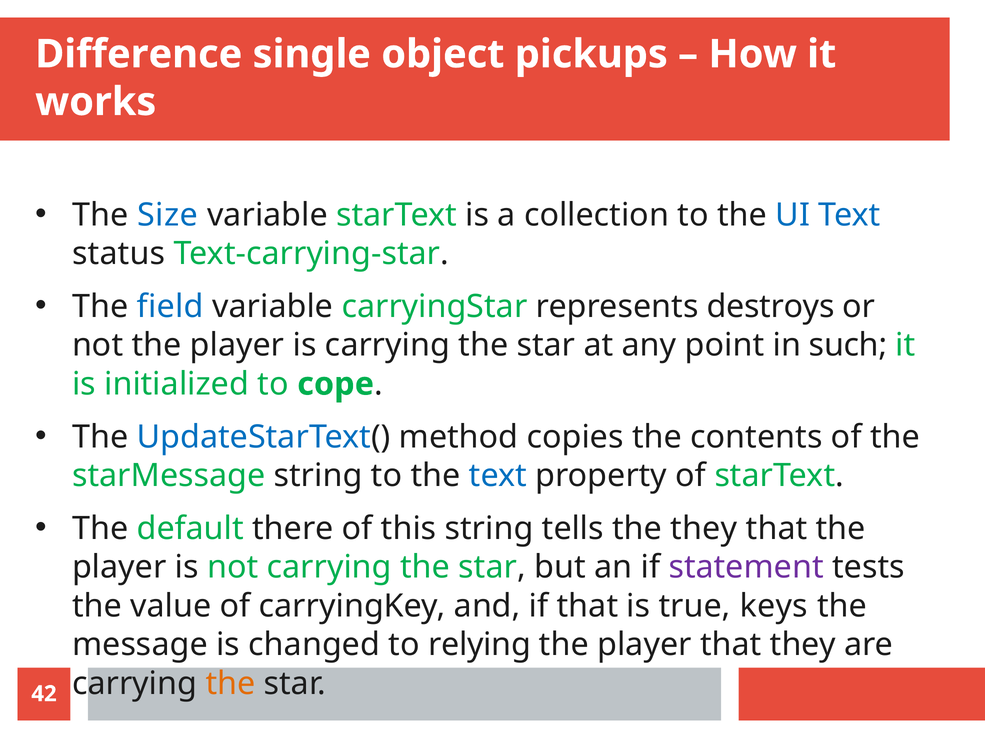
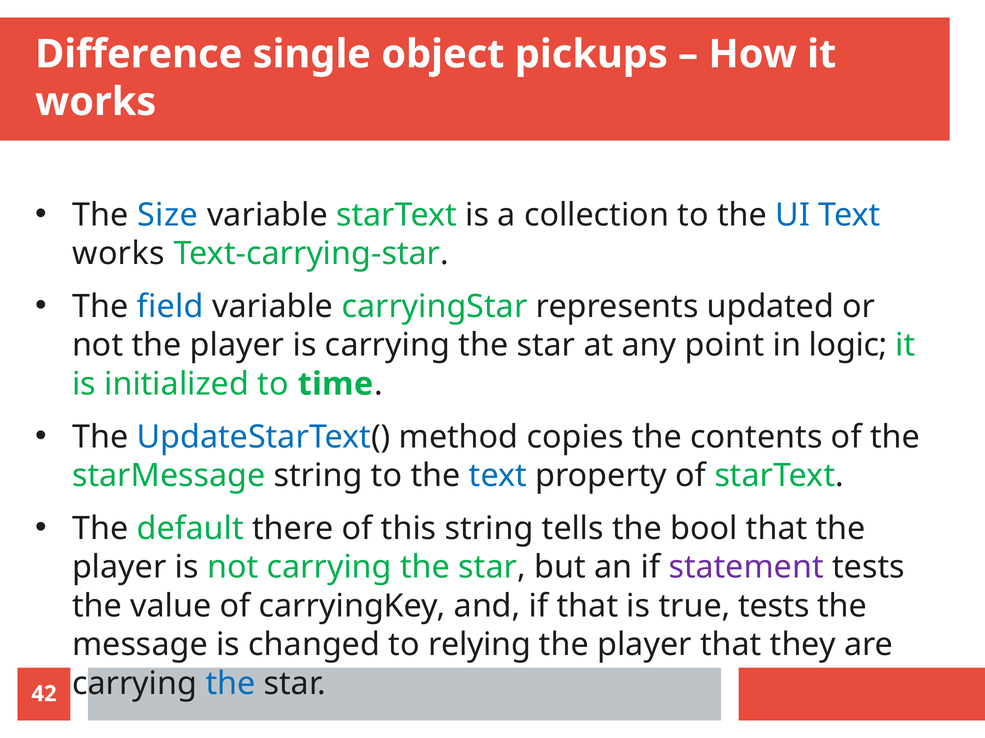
status at (119, 254): status -> works
destroys: destroys -> updated
such: such -> logic
cope: cope -> time
the they: they -> bool
true keys: keys -> tests
the at (230, 684) colour: orange -> blue
